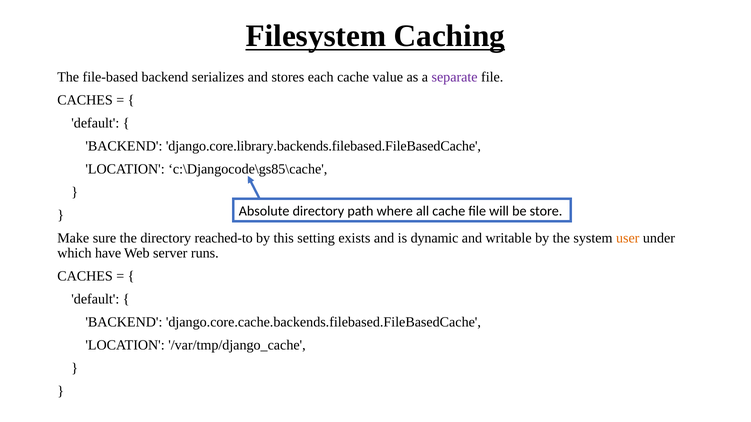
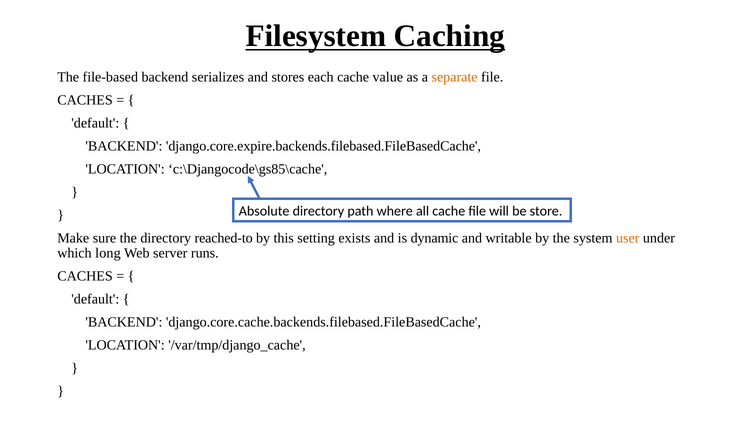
separate colour: purple -> orange
django.core.library.backends.filebased.FileBasedCache: django.core.library.backends.filebased.FileBasedCache -> django.core.expire.backends.filebased.FileBasedCache
have: have -> long
